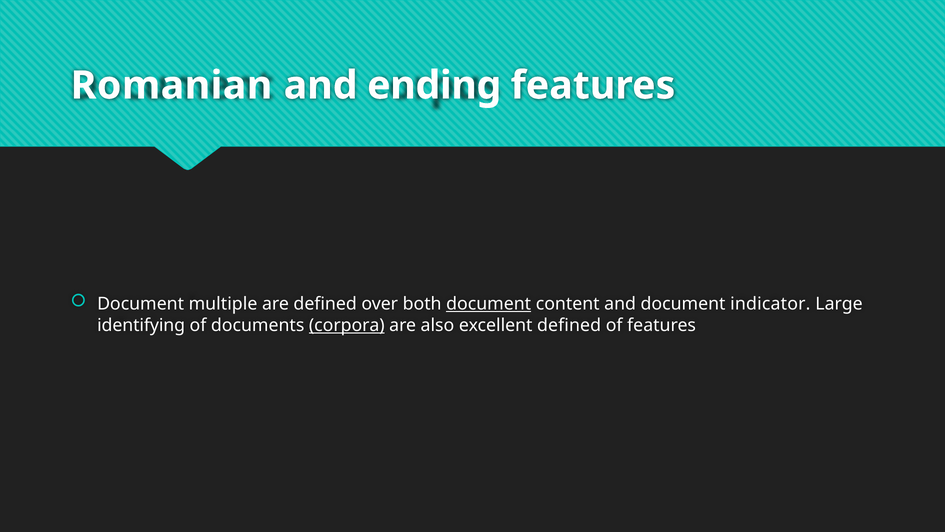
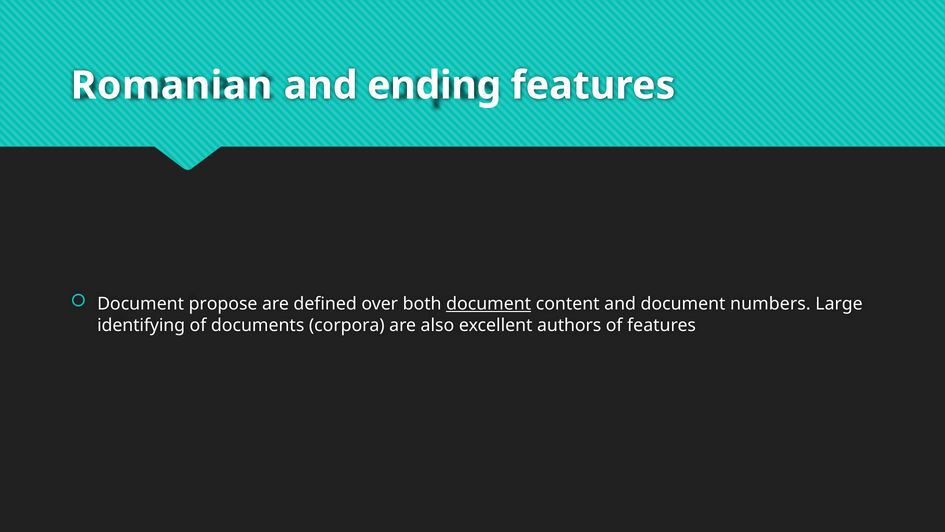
multiple: multiple -> propose
indicator: indicator -> numbers
corpora underline: present -> none
excellent defined: defined -> authors
